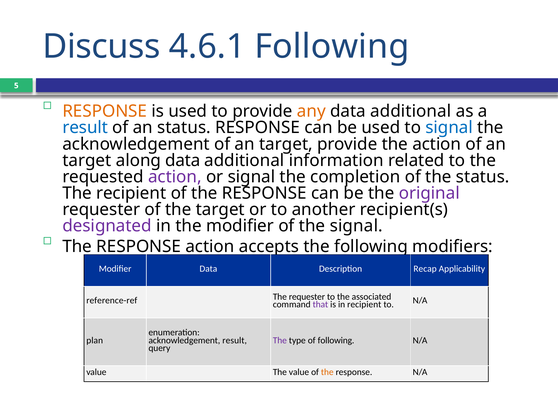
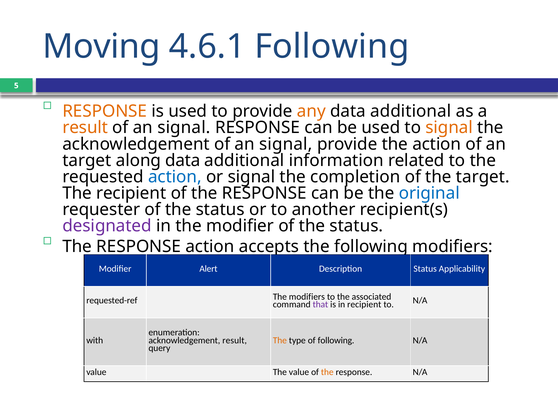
Discuss: Discuss -> Moving
result at (85, 128) colour: blue -> orange
status at (184, 128): status -> signal
signal at (449, 128) colour: blue -> orange
acknowledgement of an target: target -> signal
action at (175, 177) colour: purple -> blue
the status: status -> target
original colour: purple -> blue
requester of the target: target -> status
modifier of the signal: signal -> status
Modifier Data: Data -> Alert
Description Recap: Recap -> Status
reference-ref: reference-ref -> requested-ref
The requester: requester -> modifiers
plan: plan -> with
The at (280, 340) colour: purple -> orange
